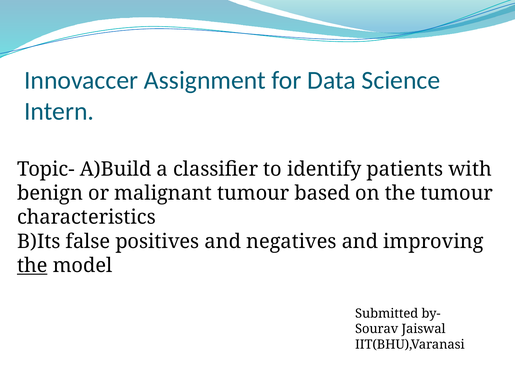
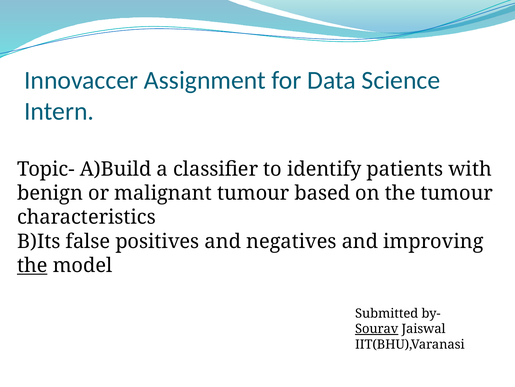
Sourav underline: none -> present
